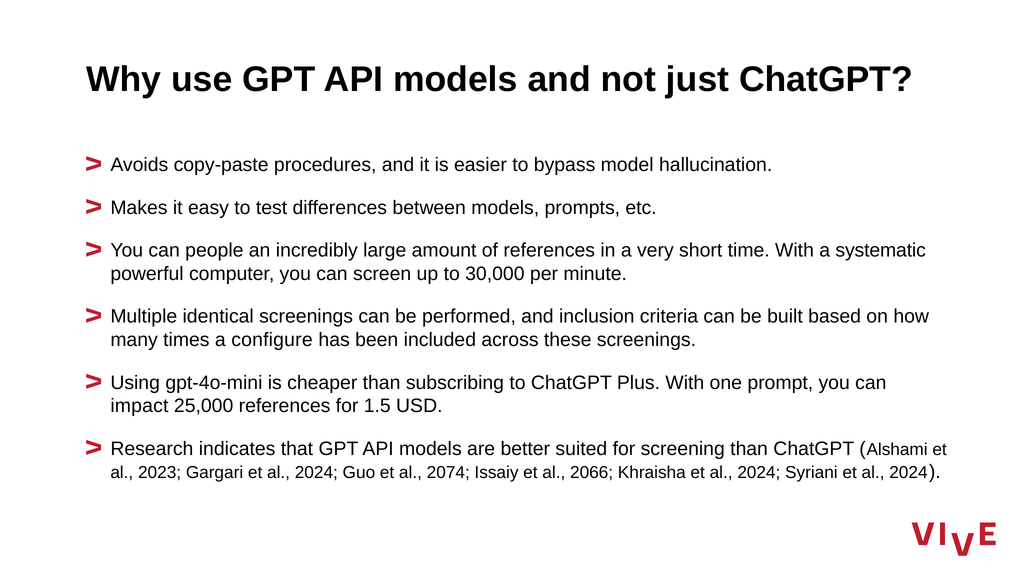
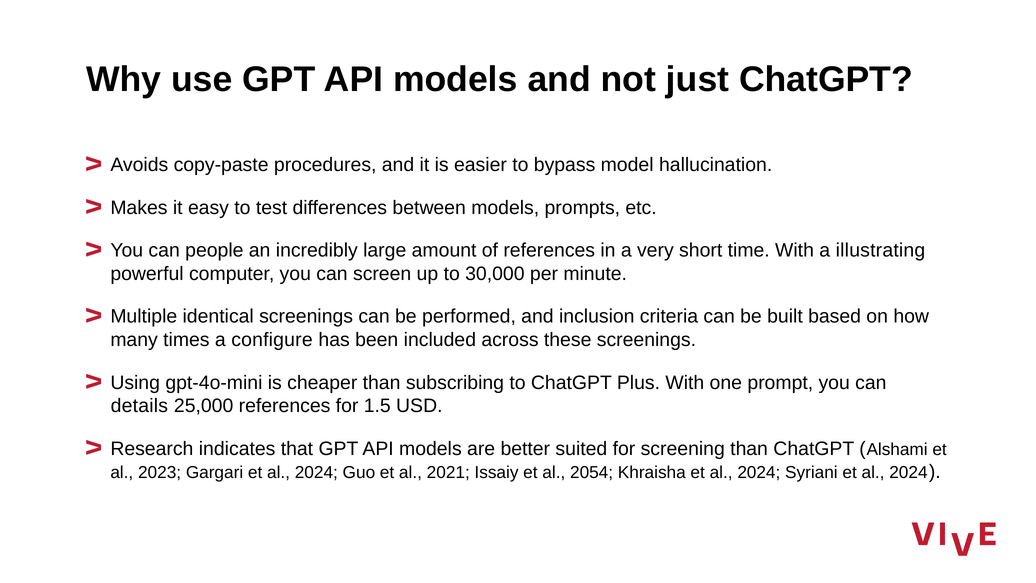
systematic: systematic -> illustrating
impact: impact -> details
2074: 2074 -> 2021
2066: 2066 -> 2054
